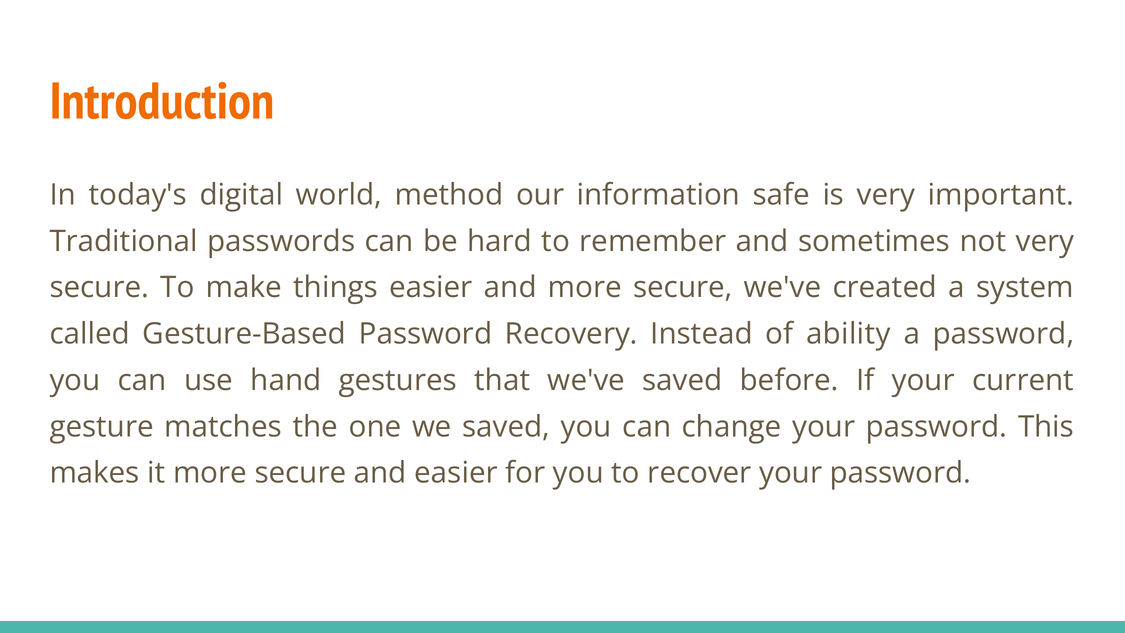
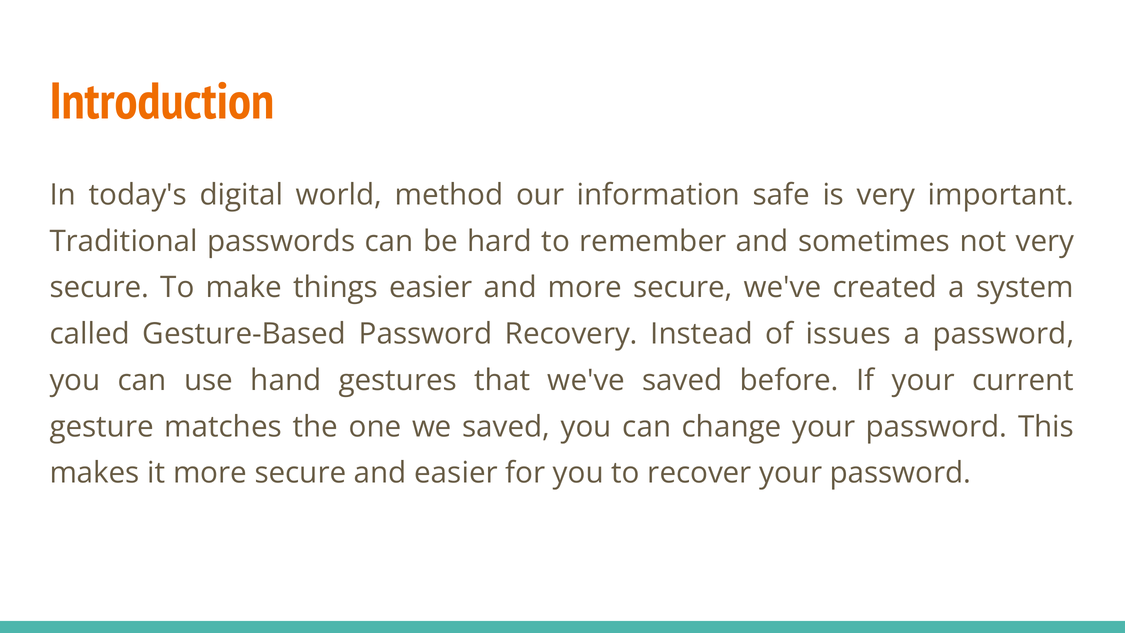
ability: ability -> issues
